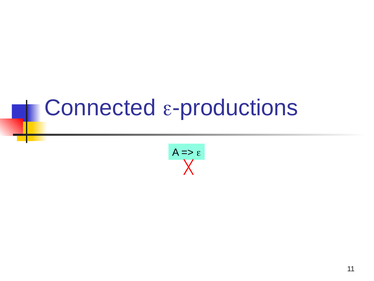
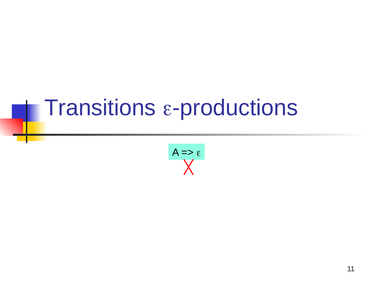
Connected: Connected -> Transitions
